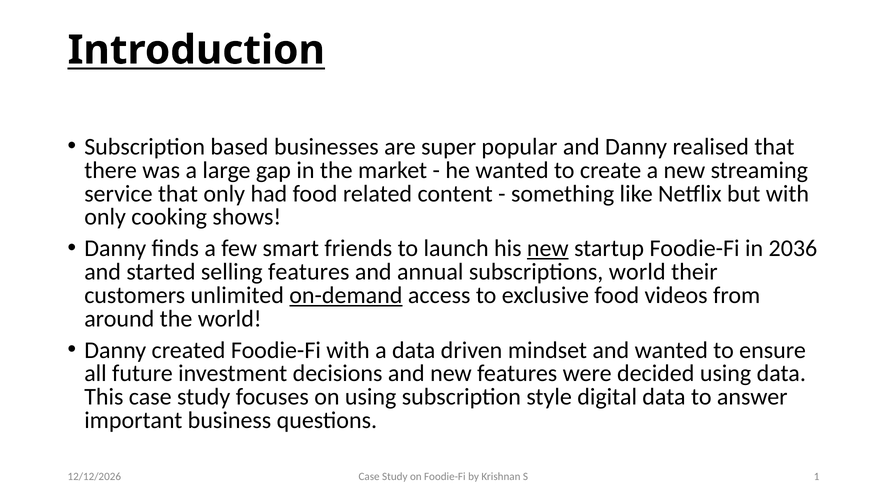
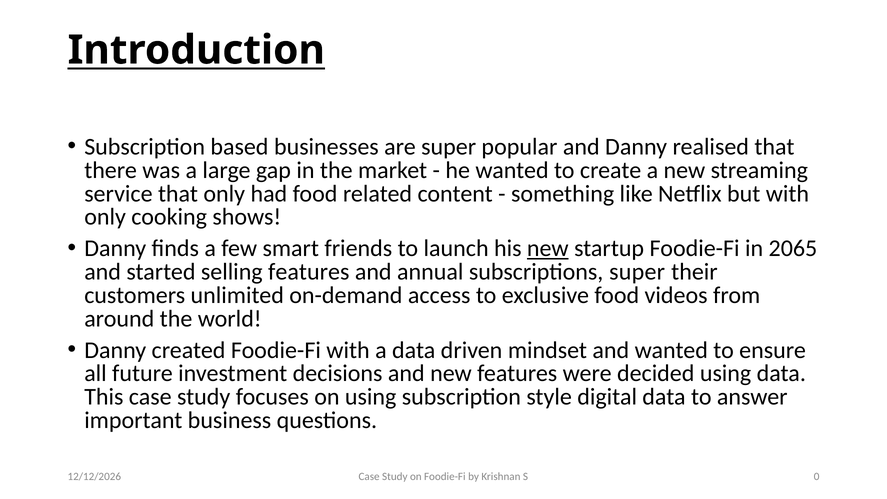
2036: 2036 -> 2065
subscriptions world: world -> super
on-demand underline: present -> none
1: 1 -> 0
